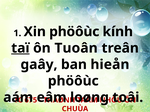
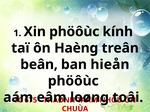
taï underline: present -> none
Tuoân: Tuoân -> Haèng
gaây: gaây -> beân
